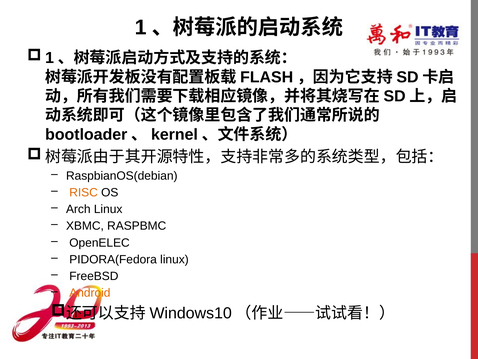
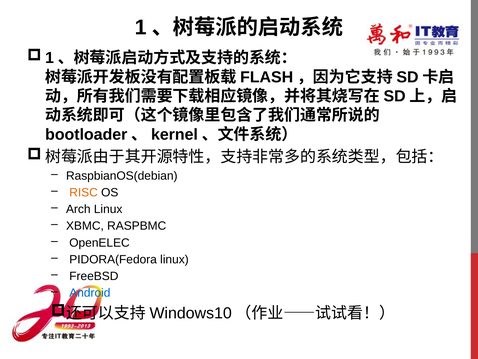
Android colour: orange -> blue
